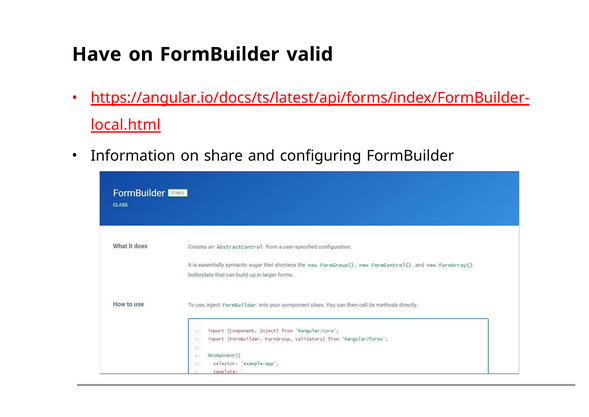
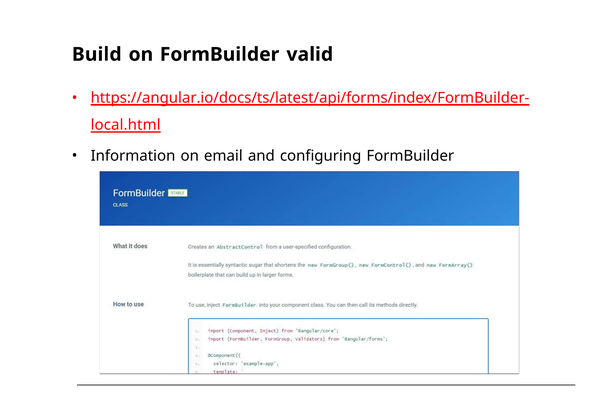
Have: Have -> Build
share: share -> email
